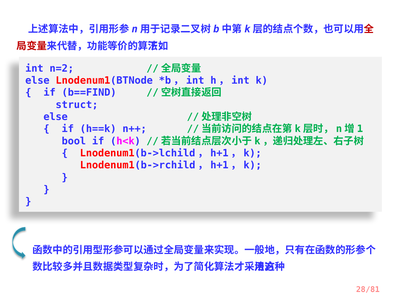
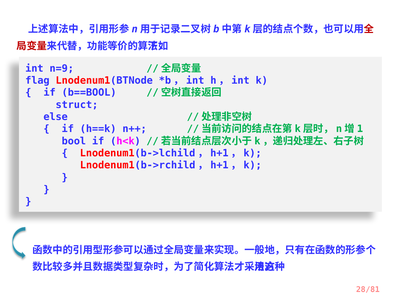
n=2: n=2 -> n=9
else at (37, 80): else -> flag
b==FIND: b==FIND -> b==BOOL
